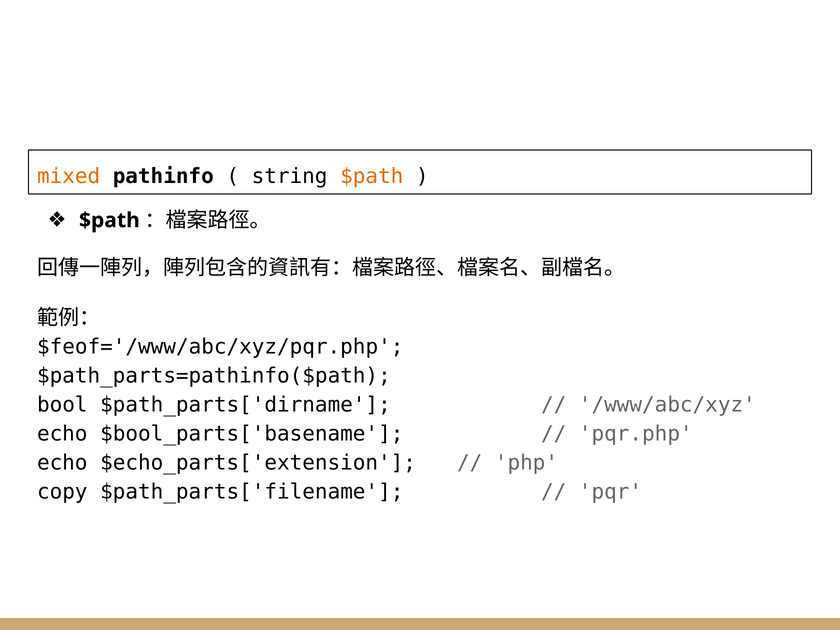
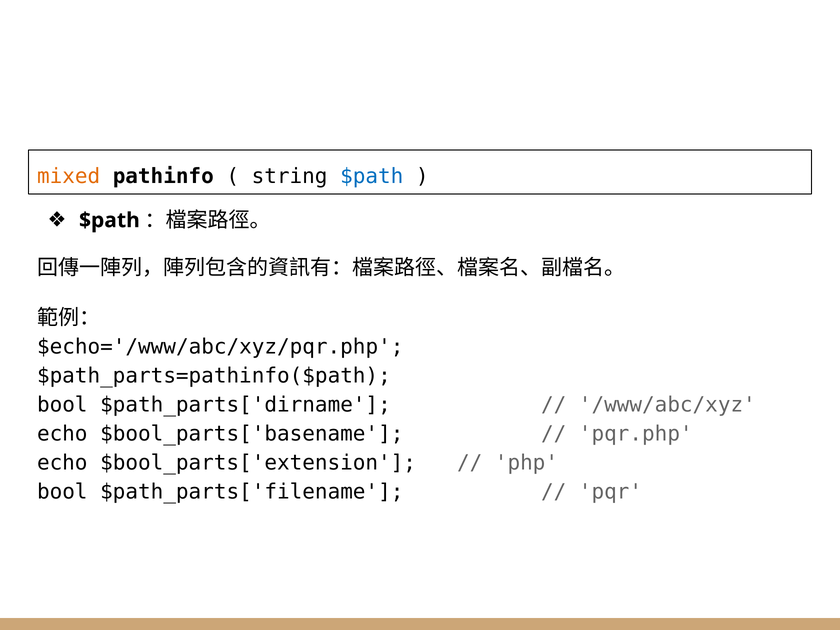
$path colour: orange -> blue
$feof='/www/abc/xyz/pqr.php: $feof='/www/abc/xyz/pqr.php -> $echo='/www/abc/xyz/pqr.php
$echo_parts['extension: $echo_parts['extension -> $bool_parts['extension
copy at (62, 492): copy -> bool
